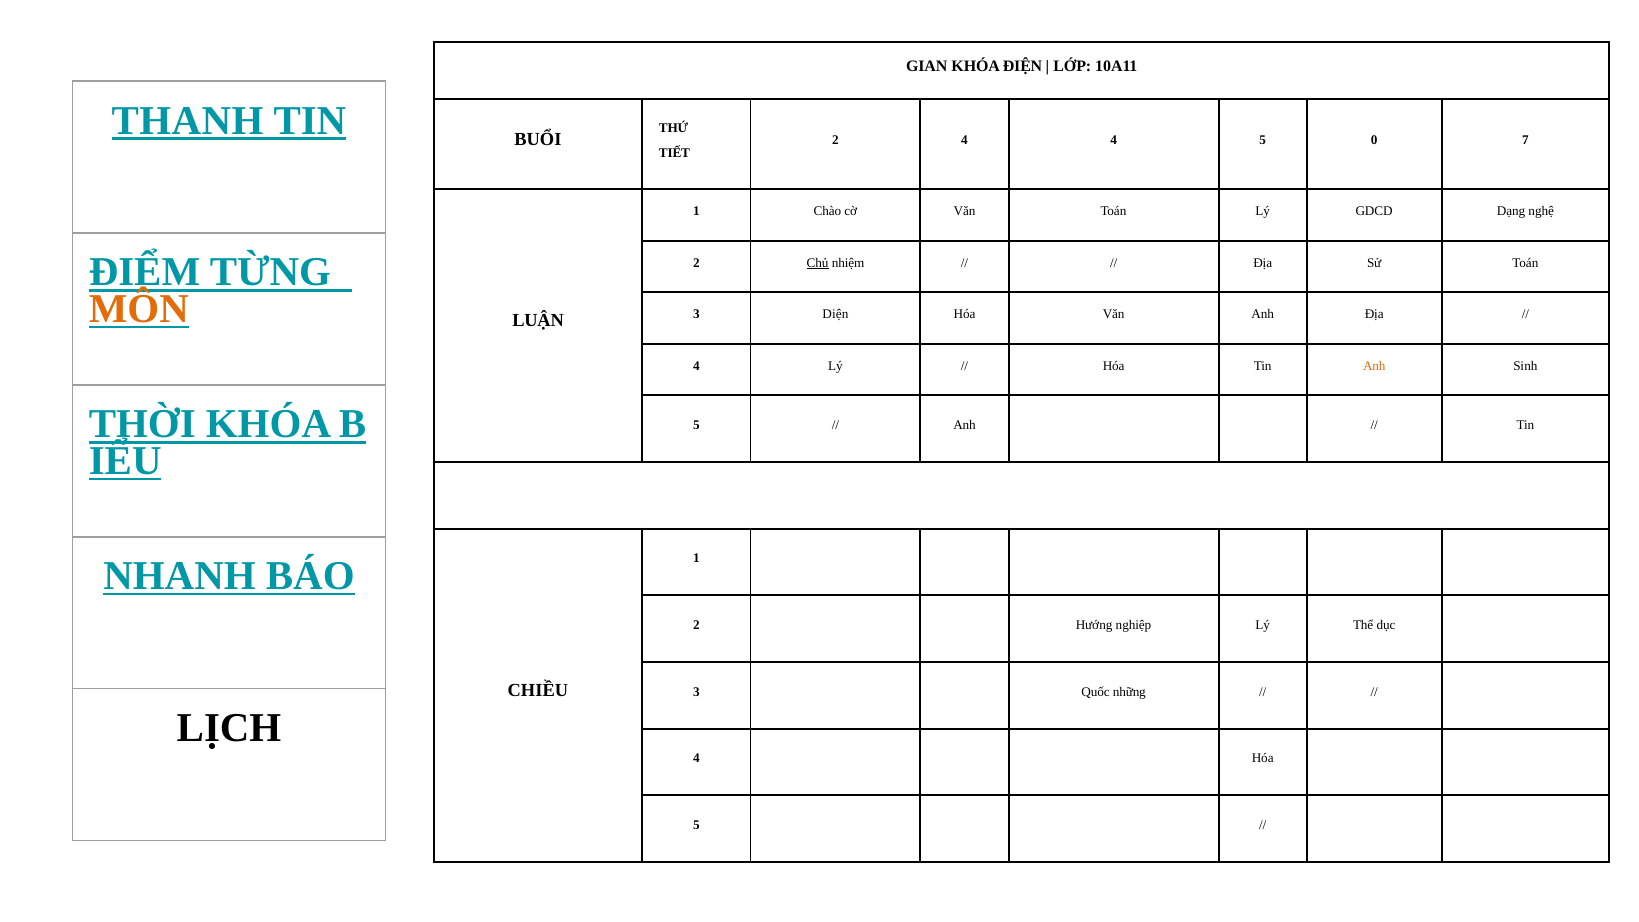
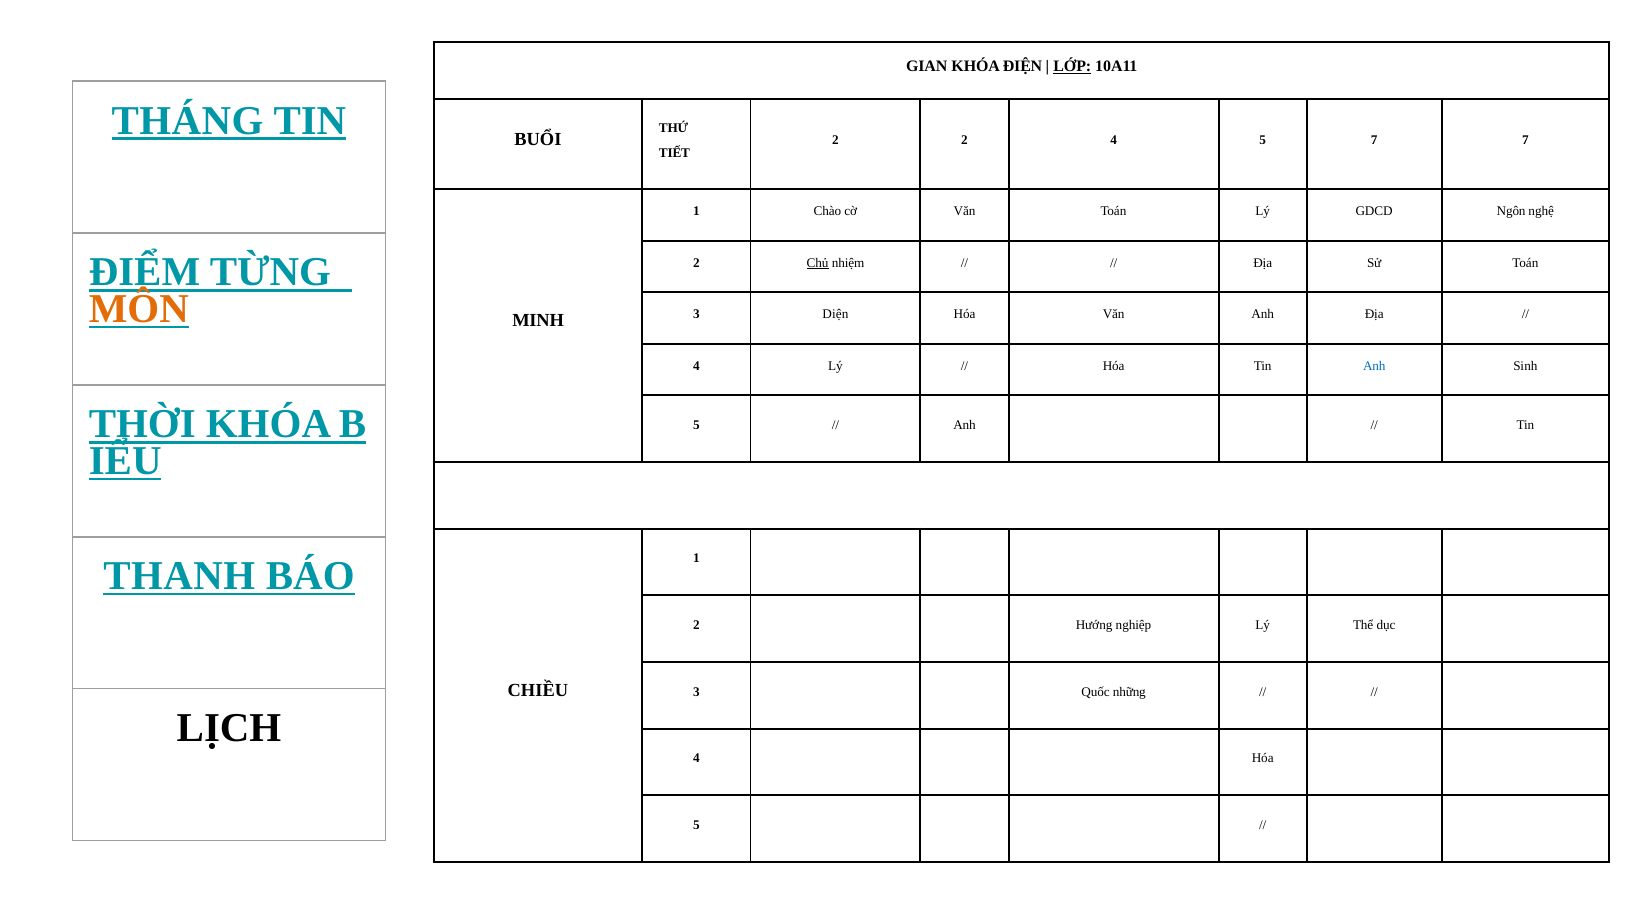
LỚP underline: none -> present
THANH: THANH -> THÁNG
2 4: 4 -> 2
5 0: 0 -> 7
Dạng: Dạng -> Ngôn
LUẬN: LUẬN -> MINH
Anh at (1374, 366) colour: orange -> blue
NHANH: NHANH -> THANH
